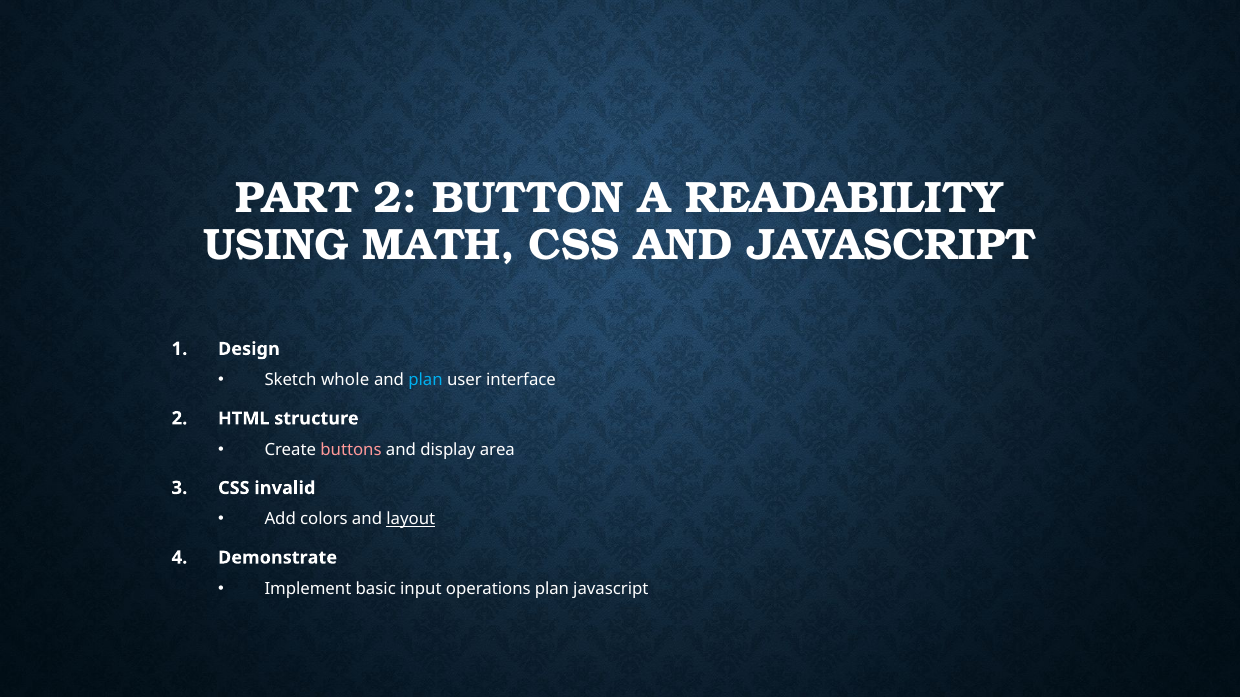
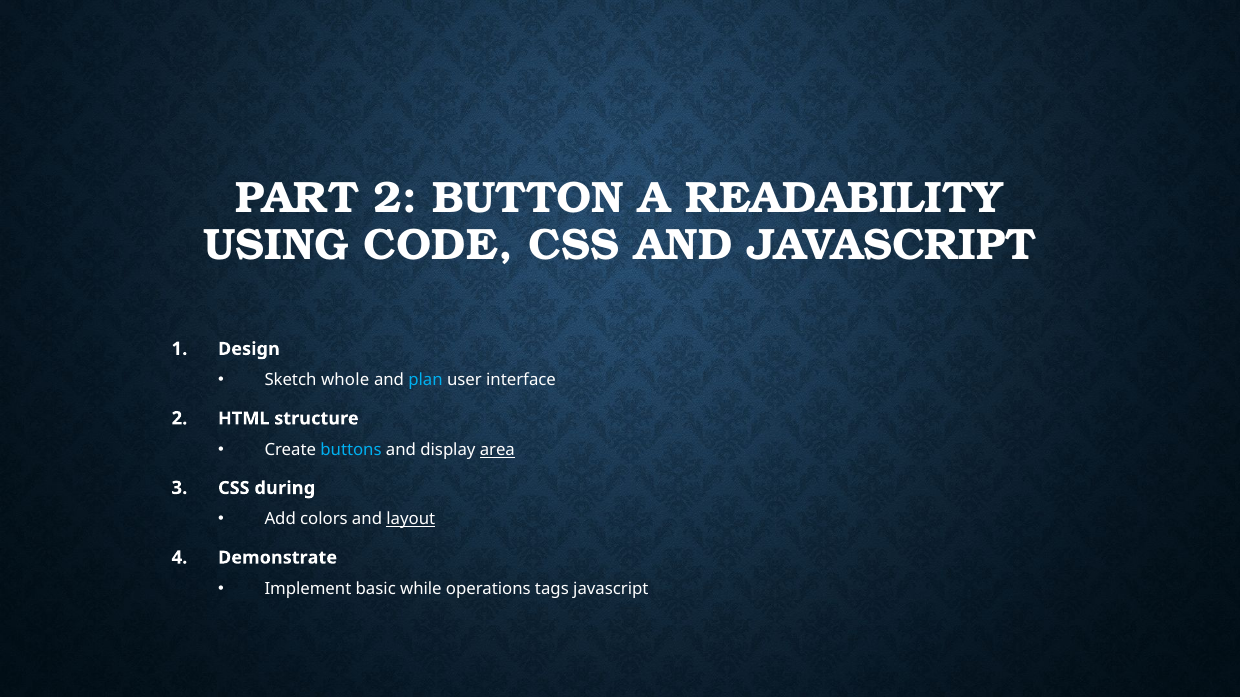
MATH: MATH -> CODE
buttons colour: pink -> light blue
area underline: none -> present
invalid: invalid -> during
input: input -> while
operations plan: plan -> tags
